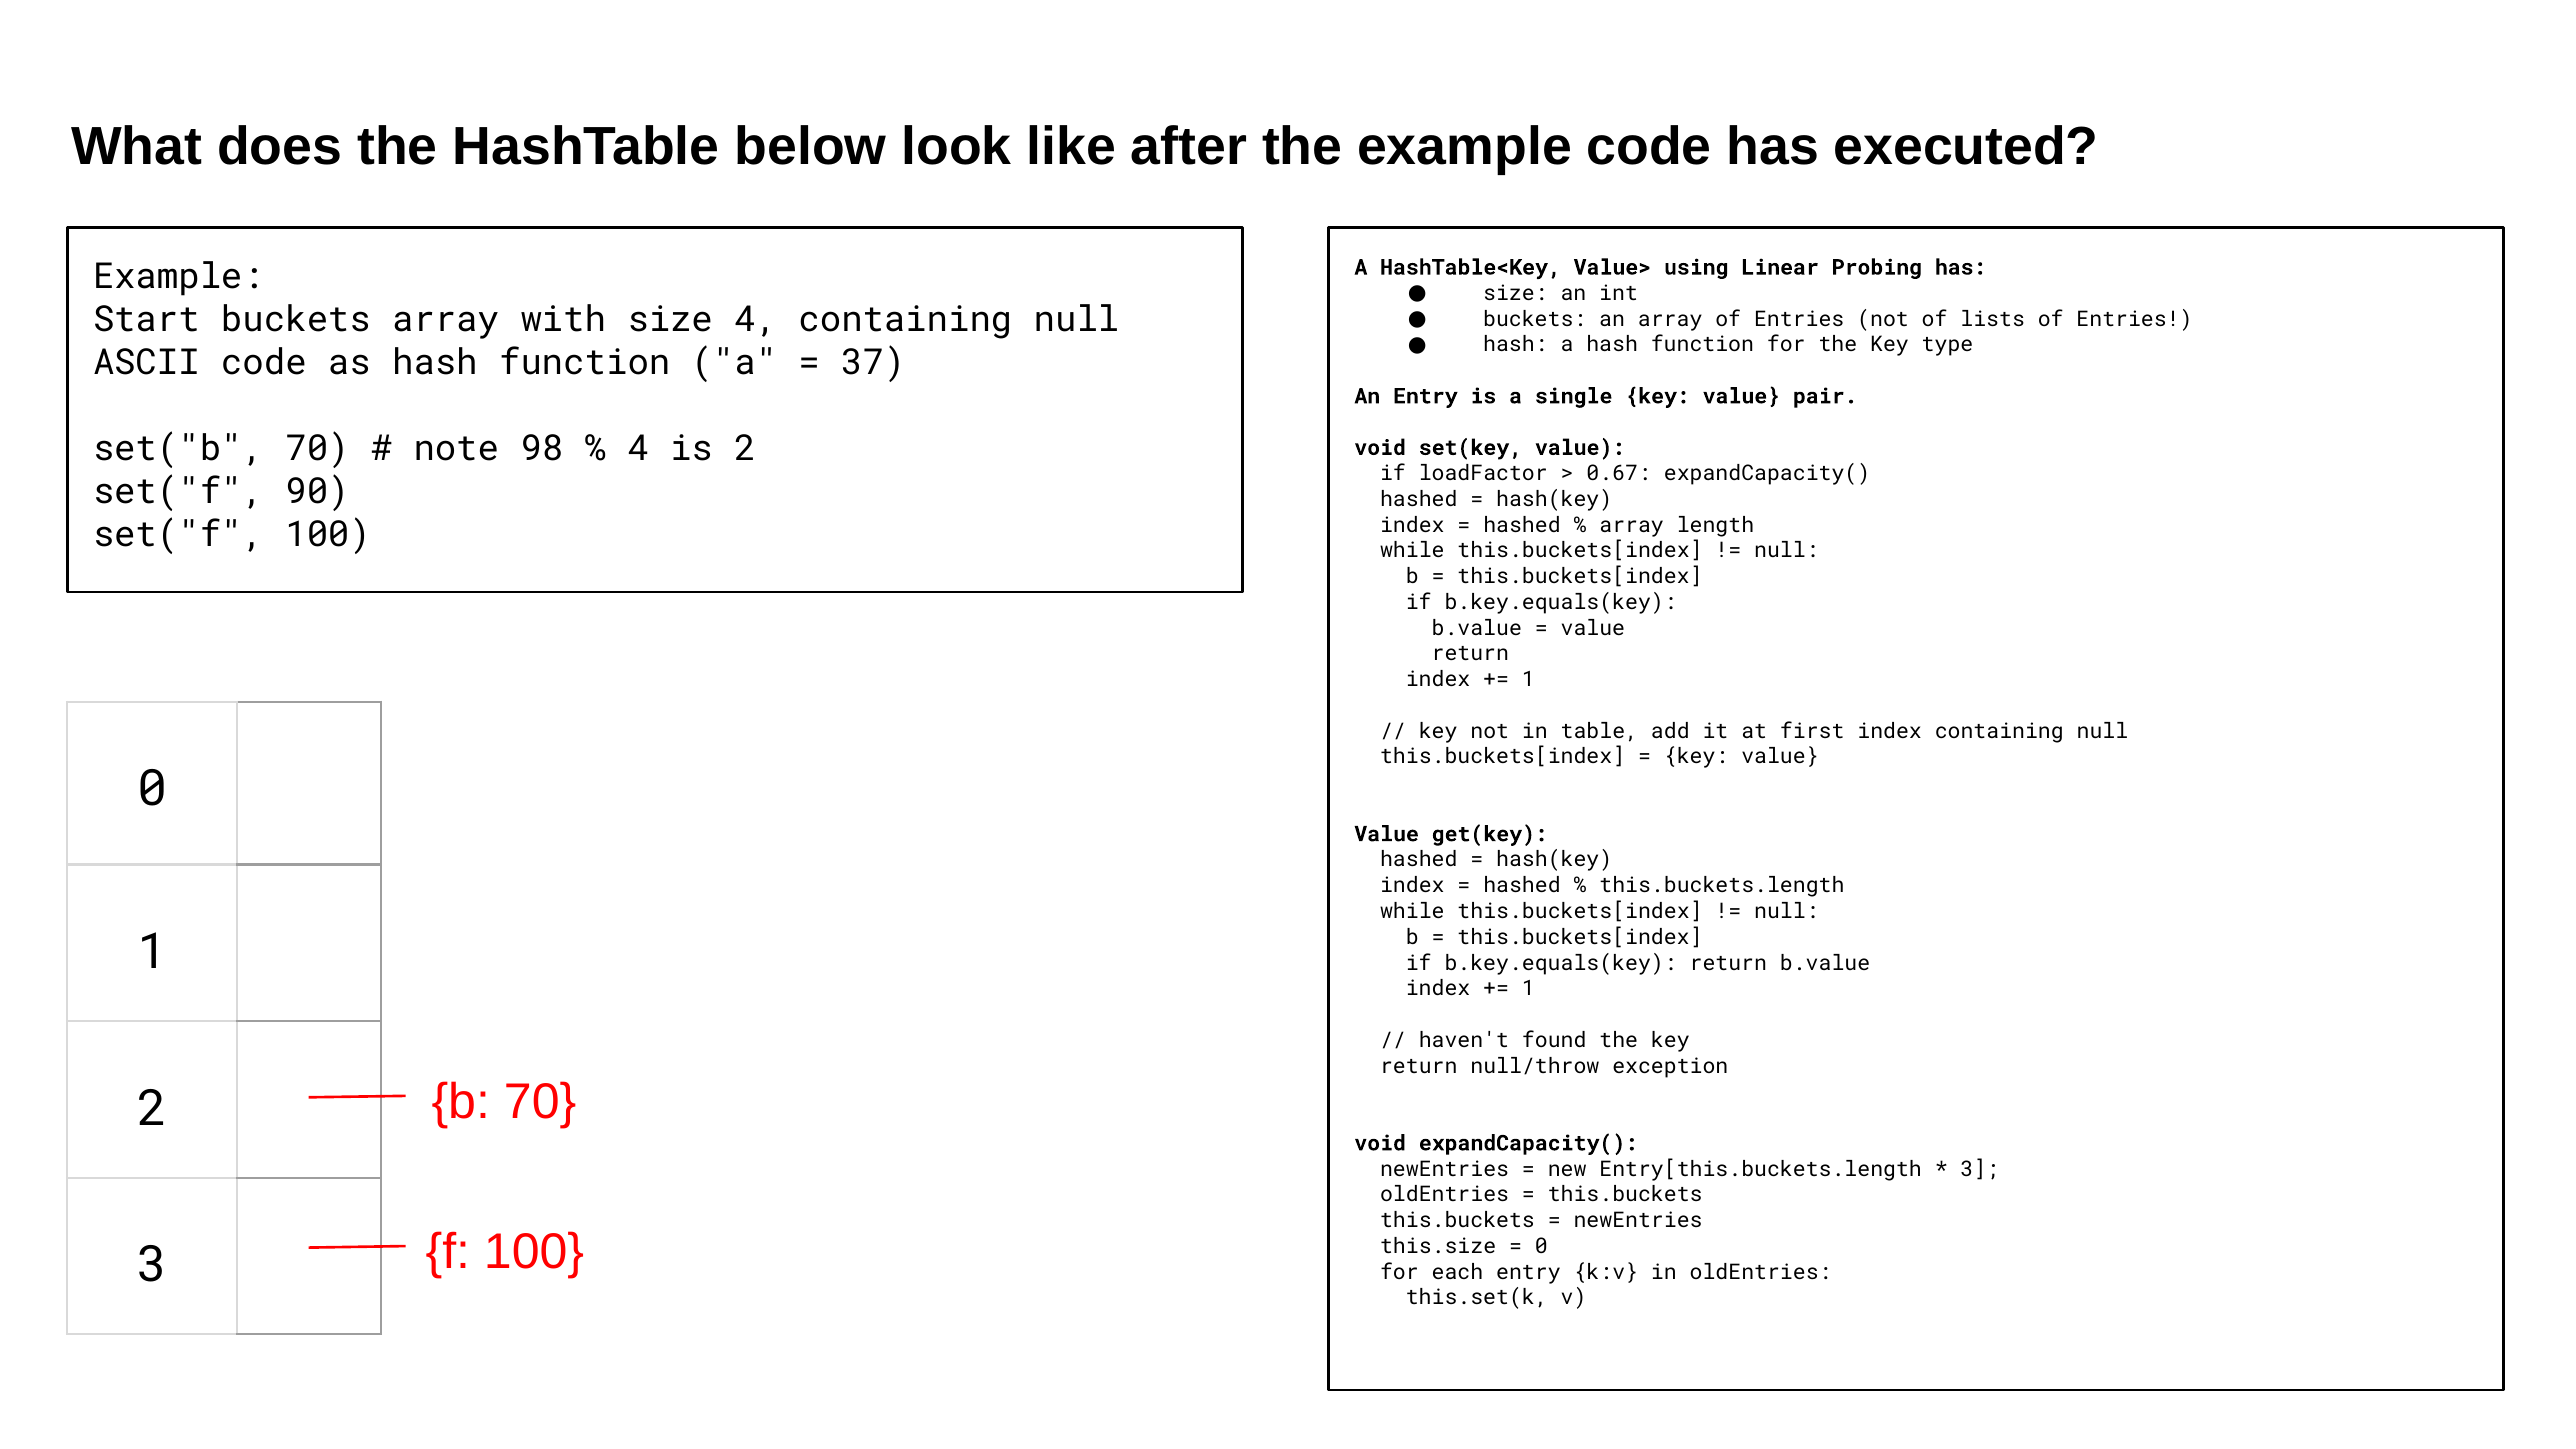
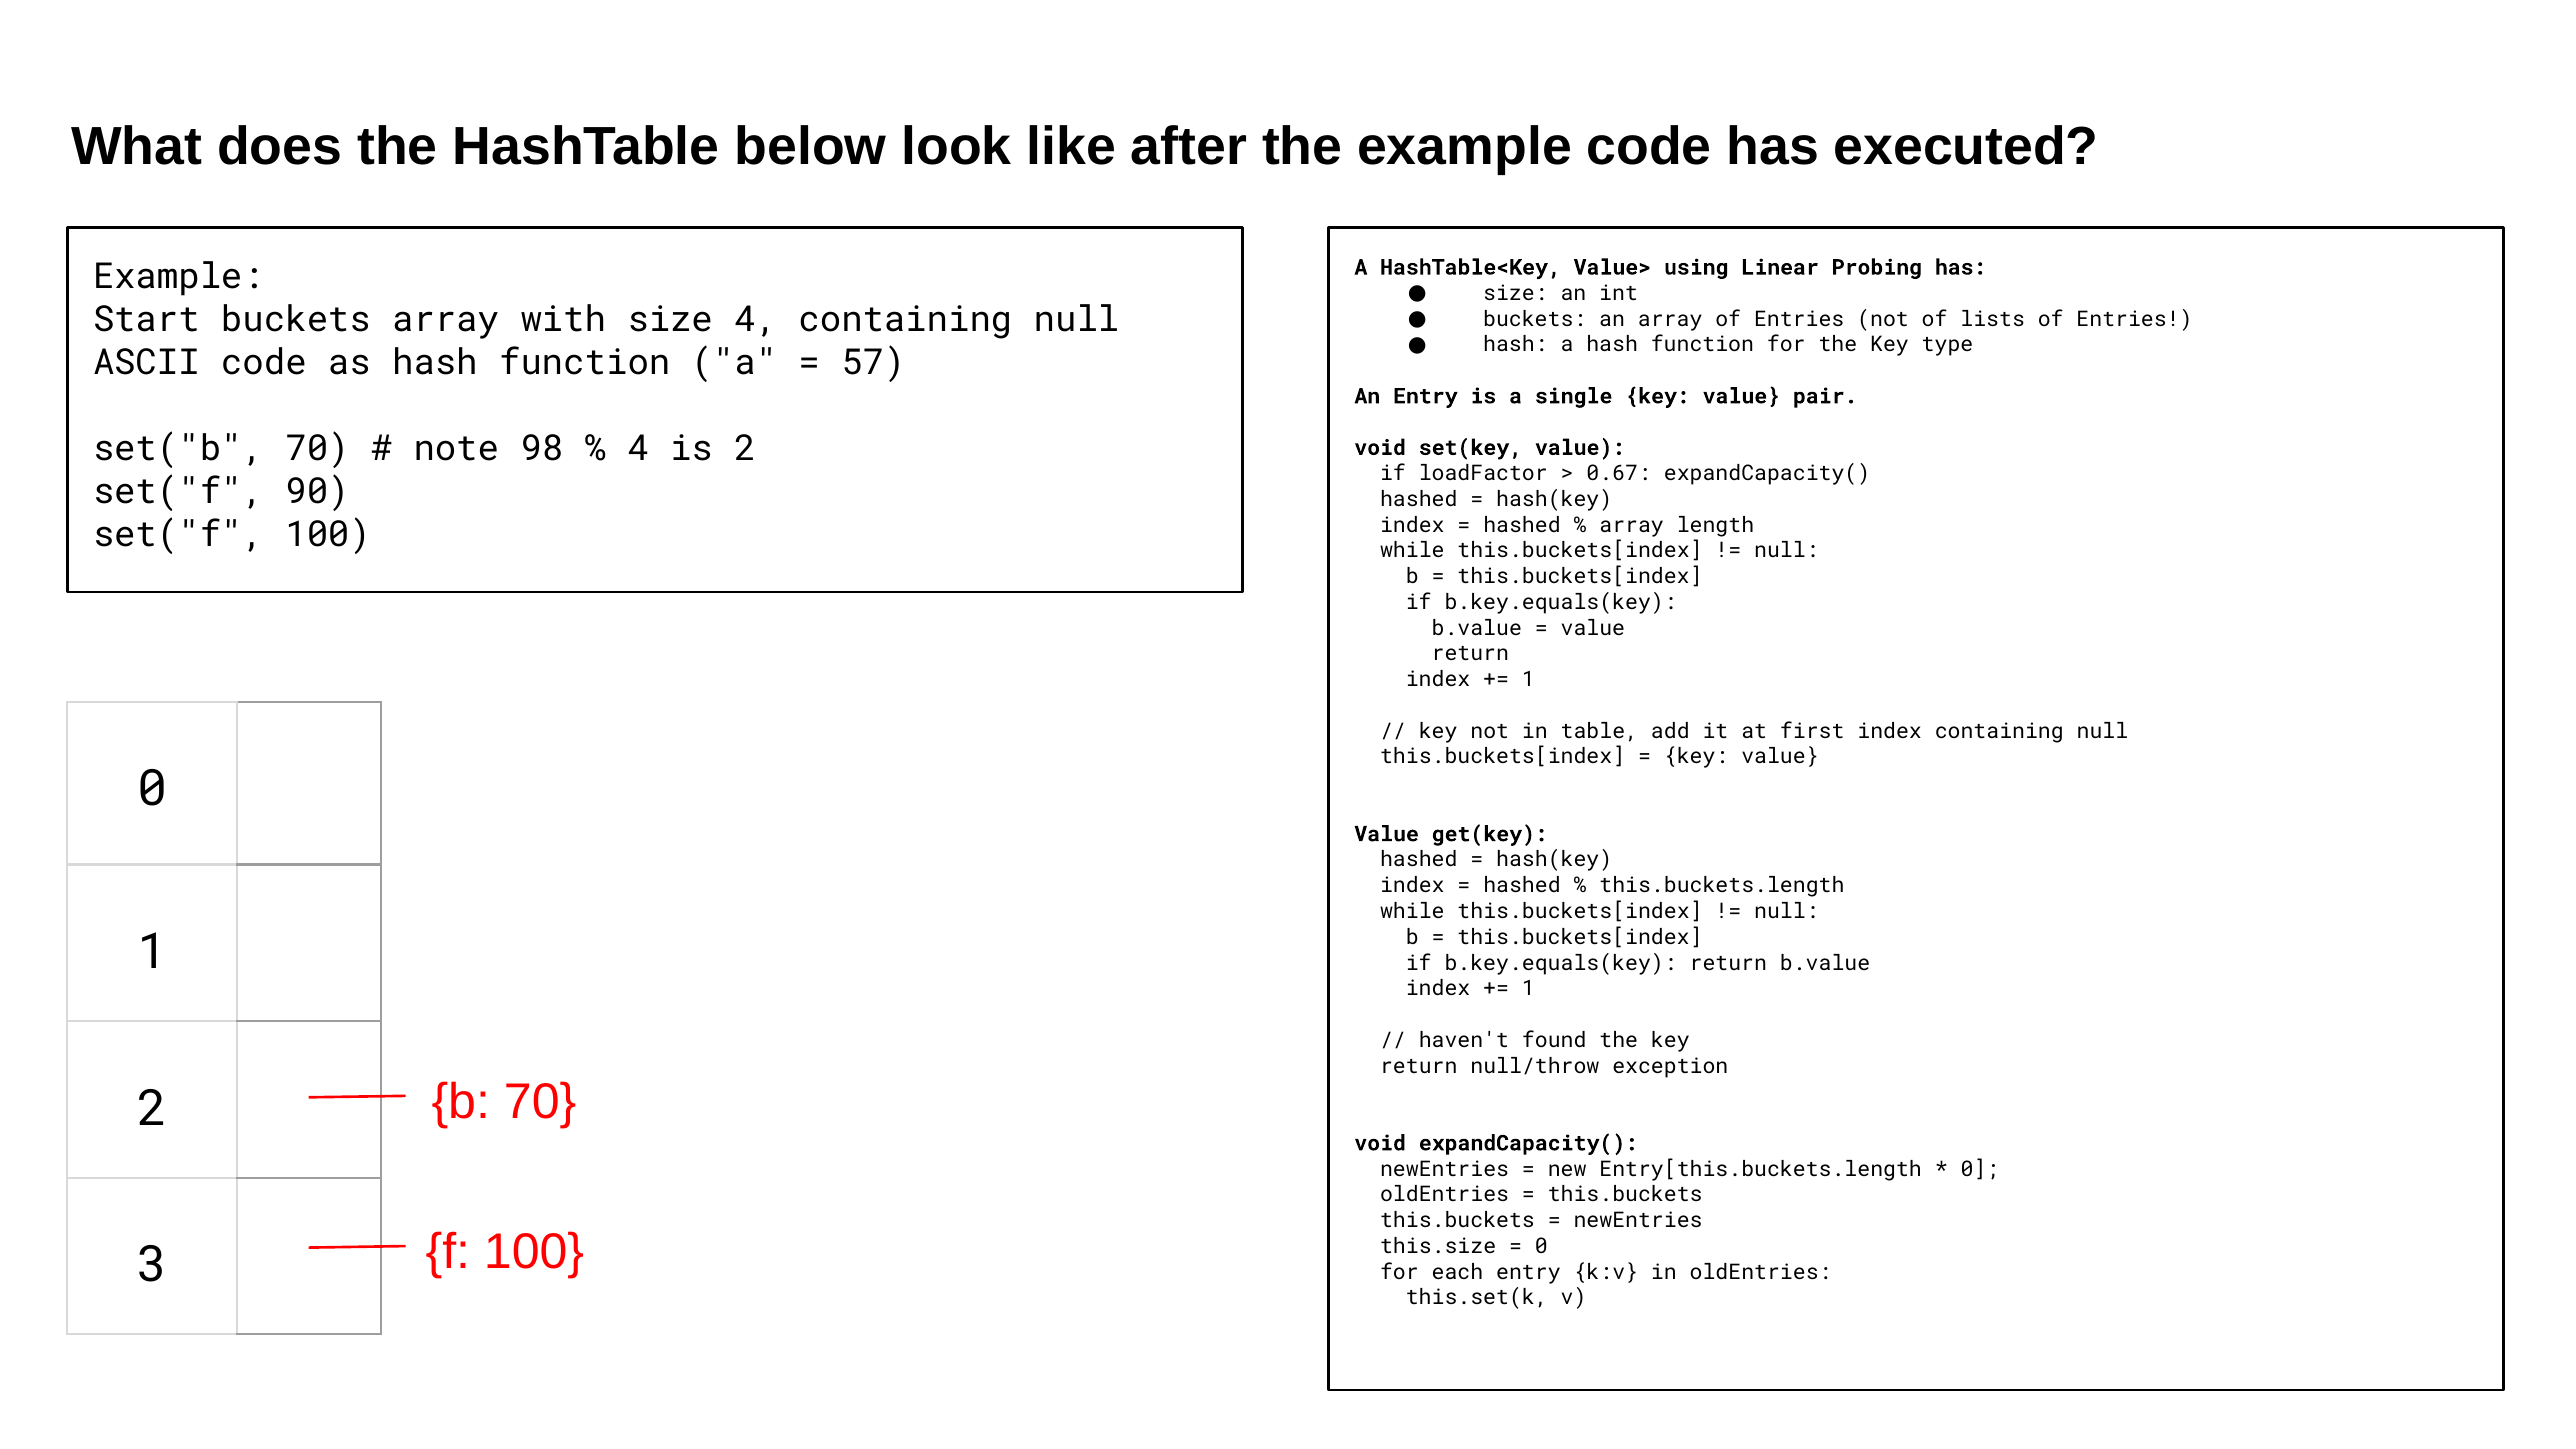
37: 37 -> 57
3 at (1980, 1169): 3 -> 0
